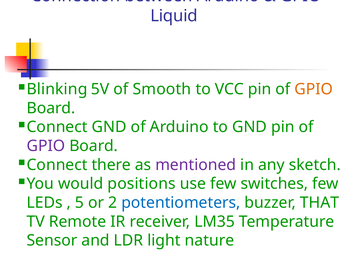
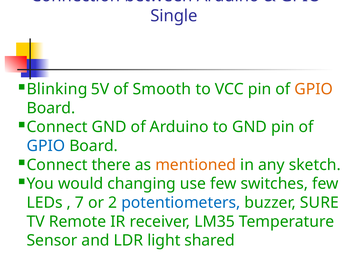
Liquid: Liquid -> Single
GPIO at (46, 146) colour: purple -> blue
mentioned colour: purple -> orange
positions: positions -> changing
5: 5 -> 7
THAT: THAT -> SURE
nature: nature -> shared
